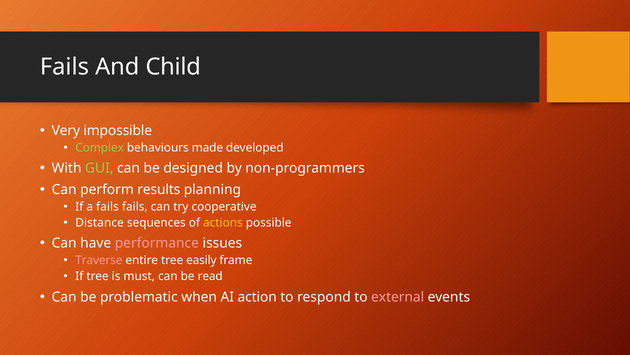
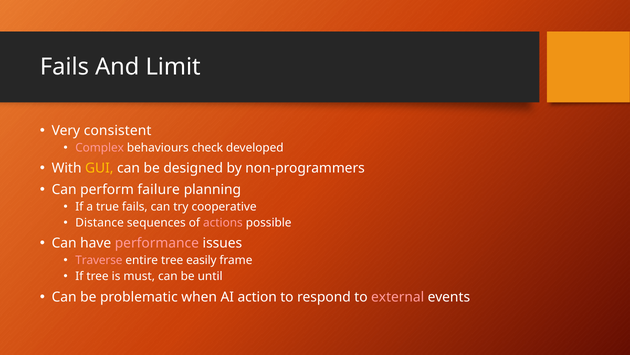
Child: Child -> Limit
impossible: impossible -> consistent
Complex colour: light green -> pink
made: made -> check
GUI colour: light green -> yellow
results: results -> failure
a fails: fails -> true
actions colour: yellow -> pink
read: read -> until
